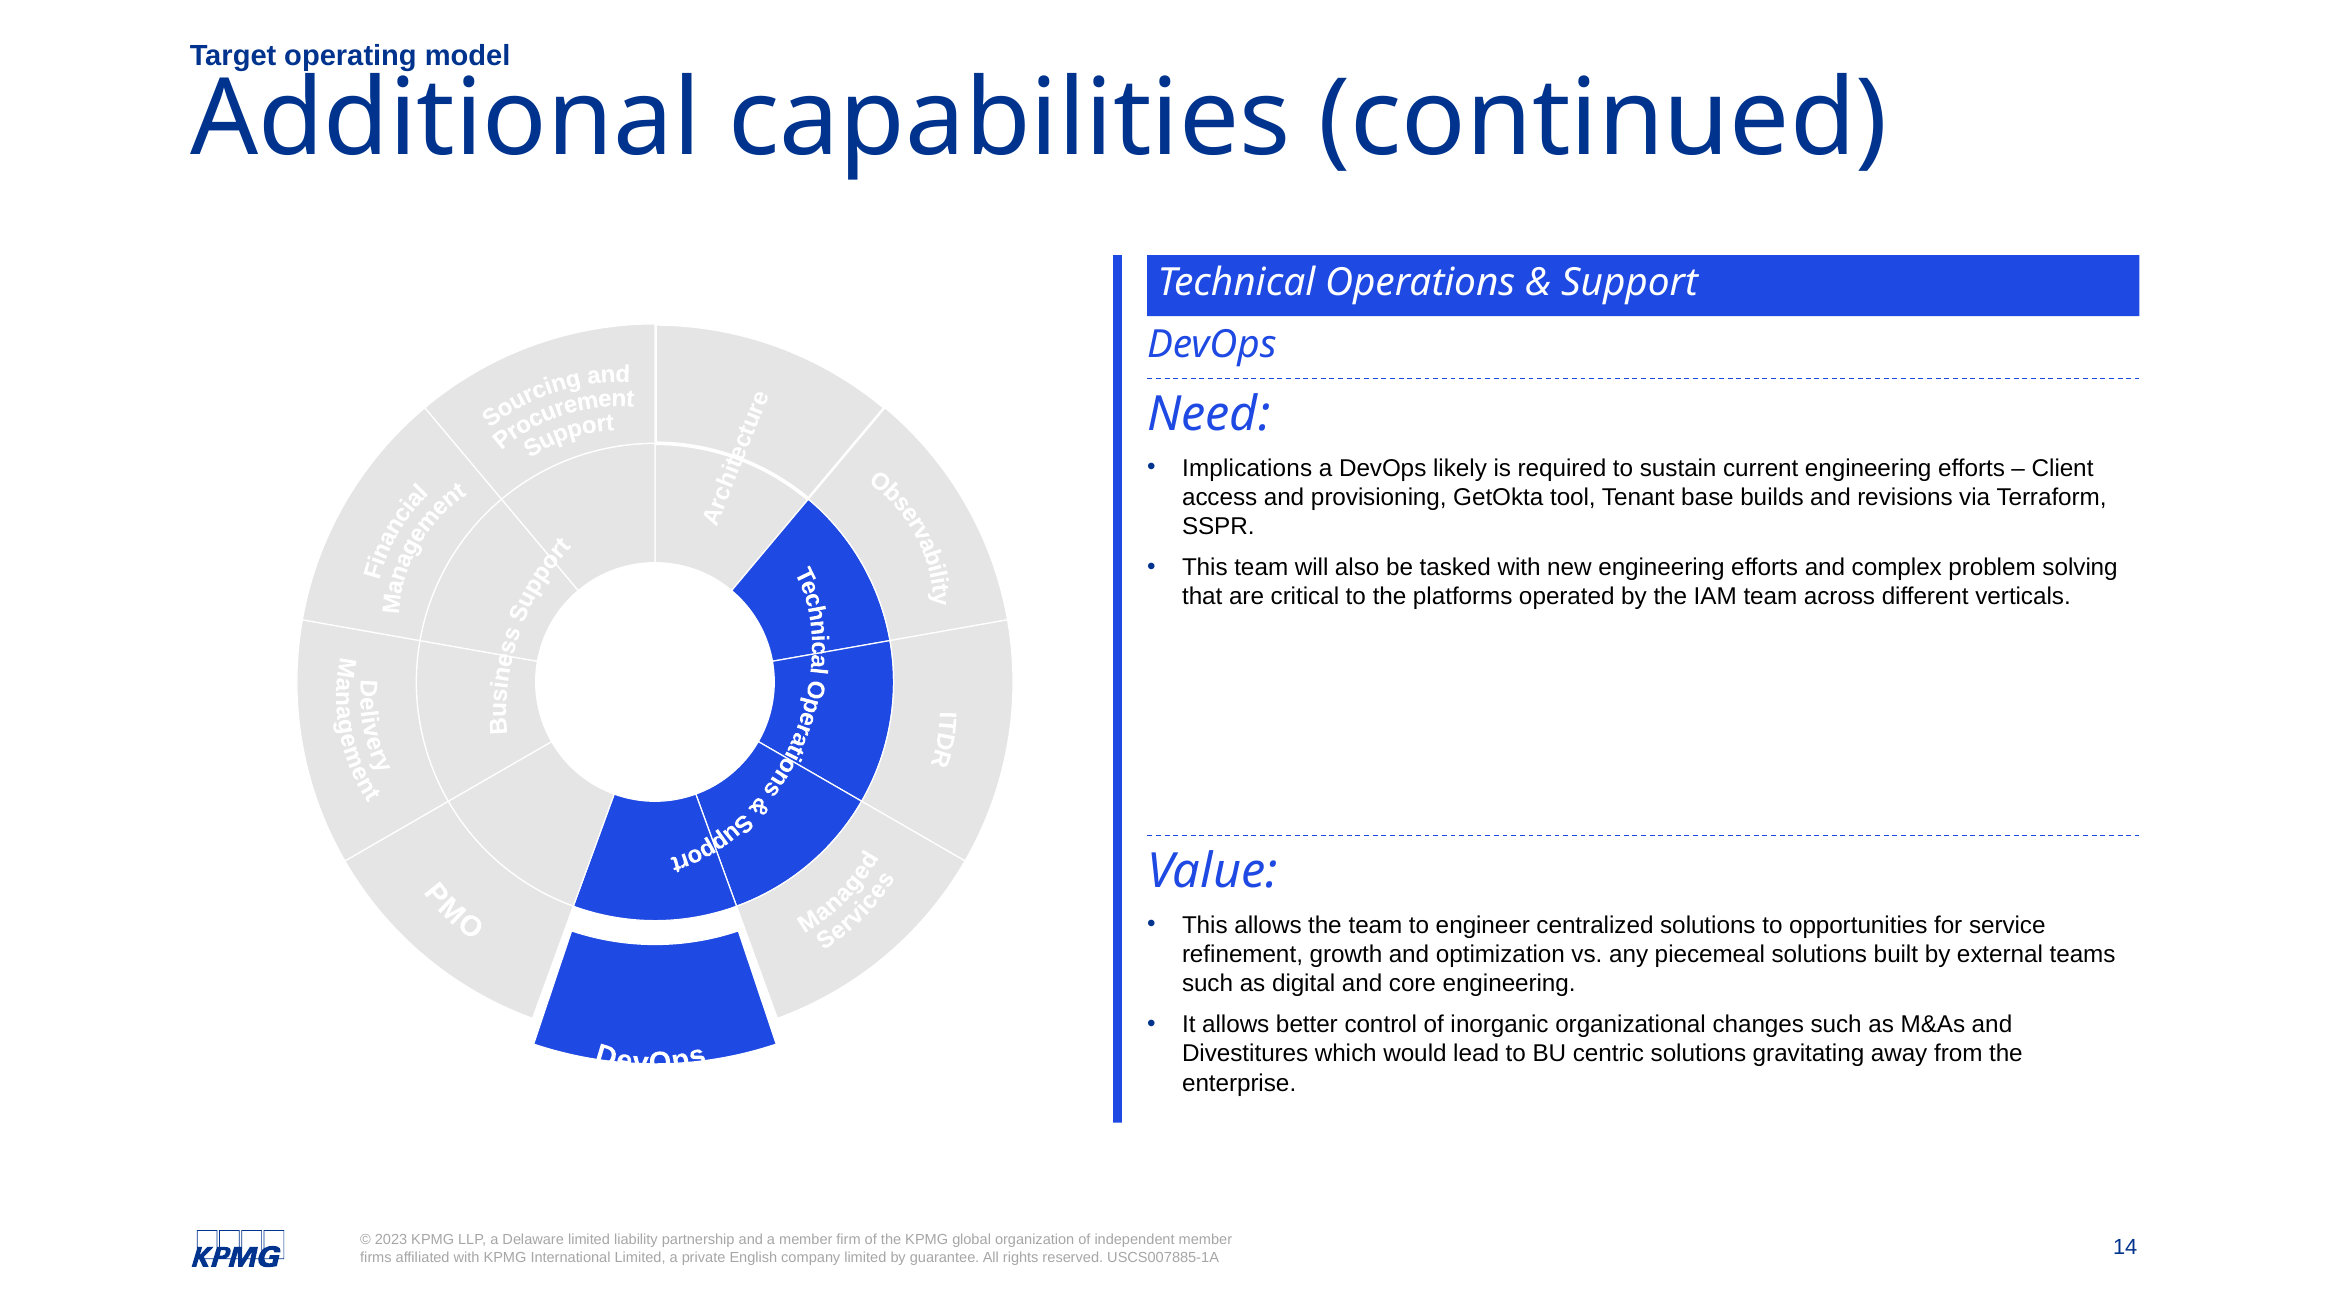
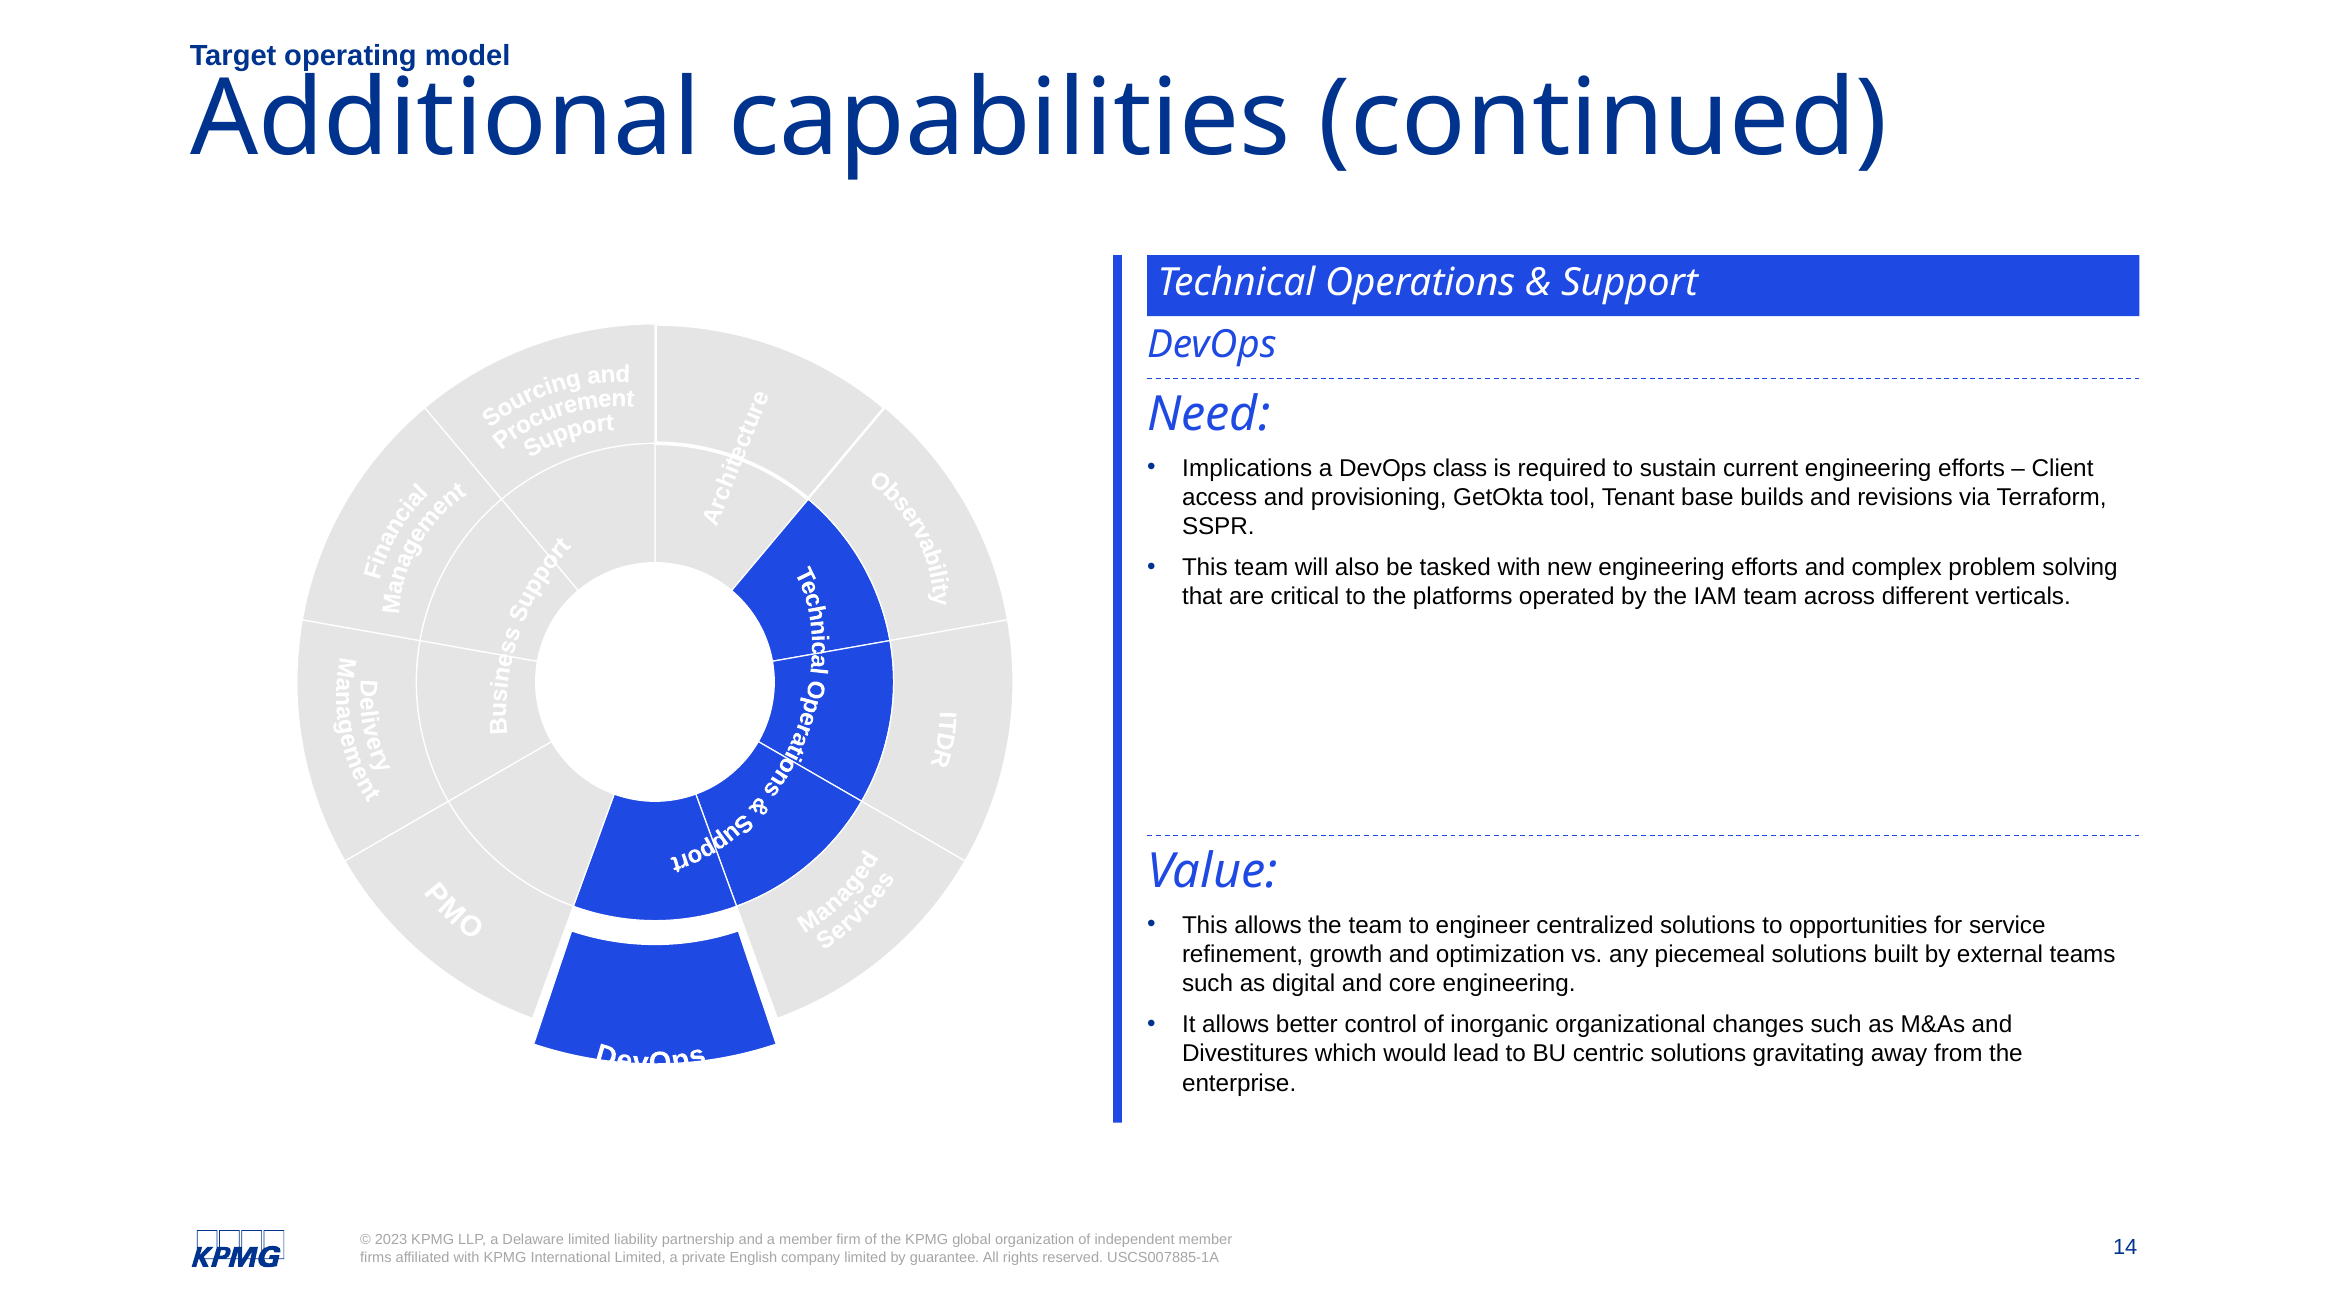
likely: likely -> class
